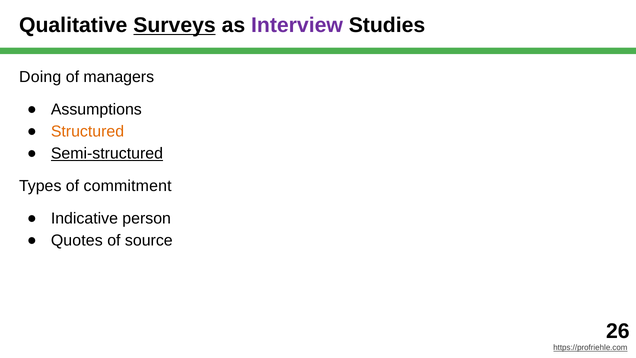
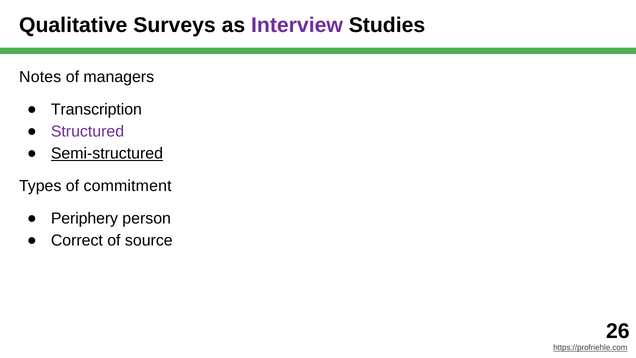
Surveys underline: present -> none
Doing: Doing -> Notes
Assumptions: Assumptions -> Transcription
Structured colour: orange -> purple
Indicative: Indicative -> Periphery
Quotes: Quotes -> Correct
